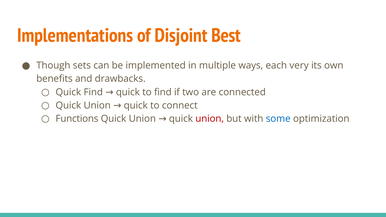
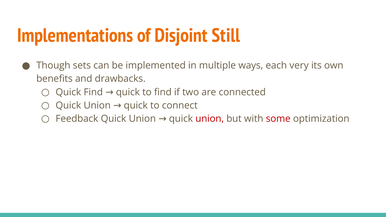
Best: Best -> Still
Functions: Functions -> Feedback
some colour: blue -> red
